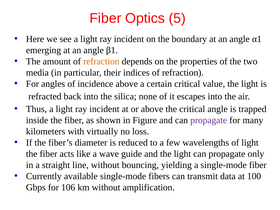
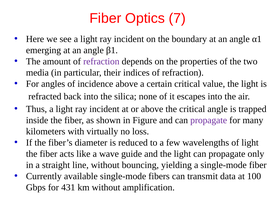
5: 5 -> 7
refraction at (101, 61) colour: orange -> purple
106: 106 -> 431
